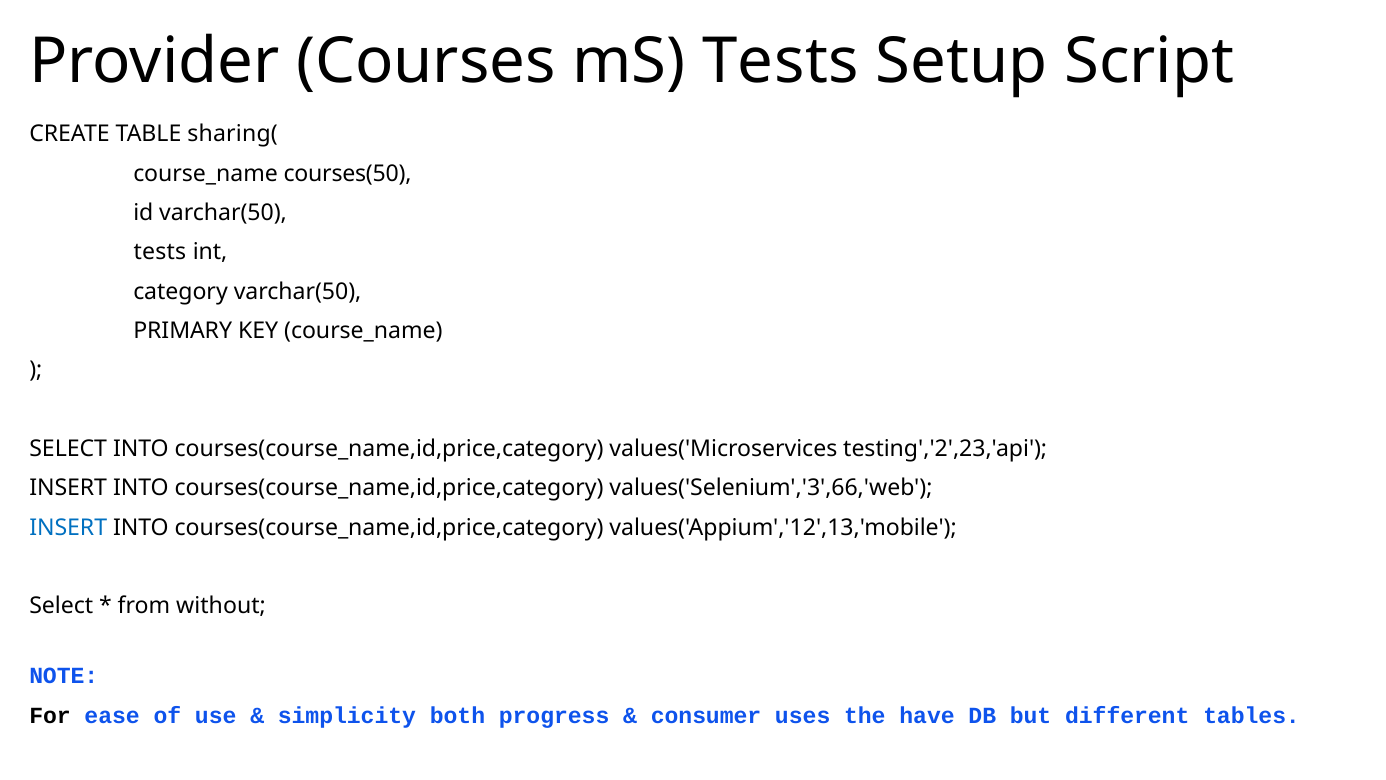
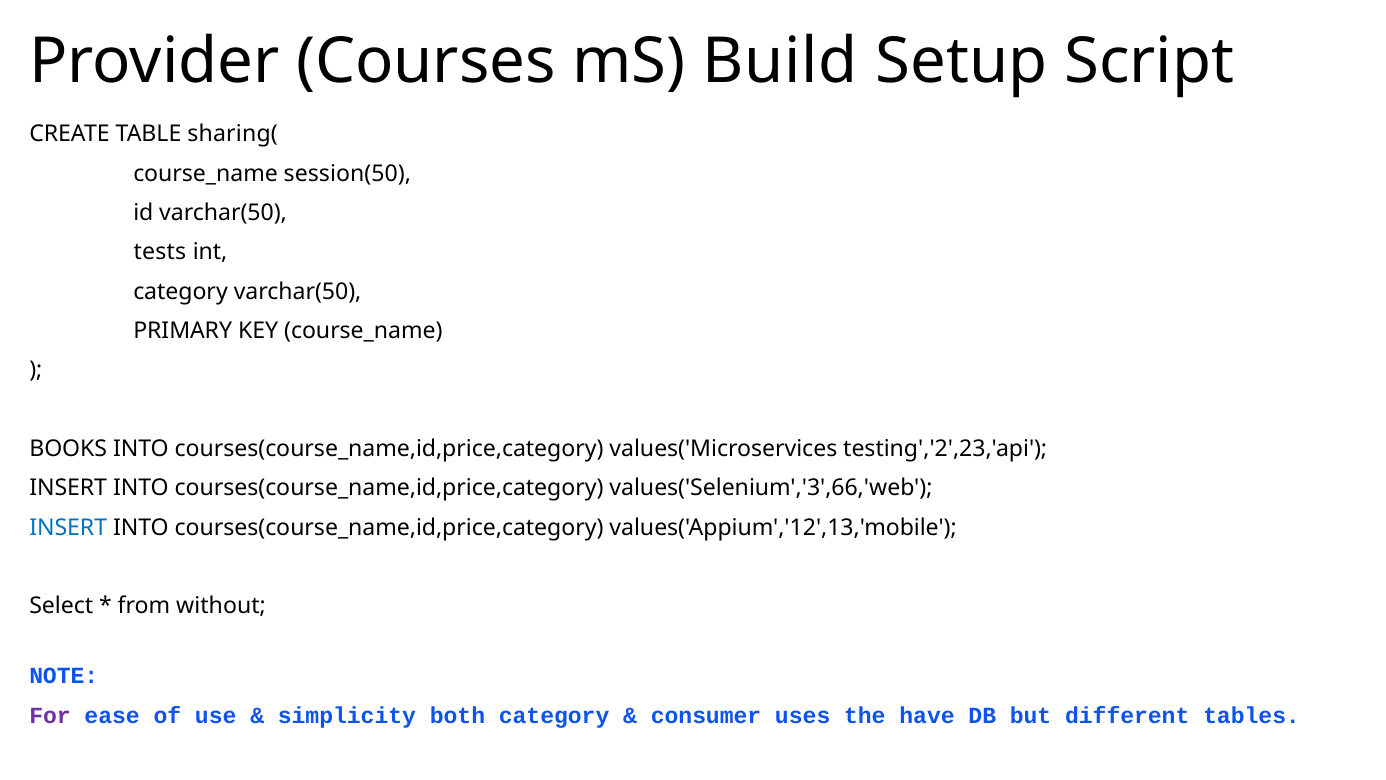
mS Tests: Tests -> Build
courses(50: courses(50 -> session(50
SELECT at (68, 449): SELECT -> BOOKS
For colour: black -> purple
both progress: progress -> category
